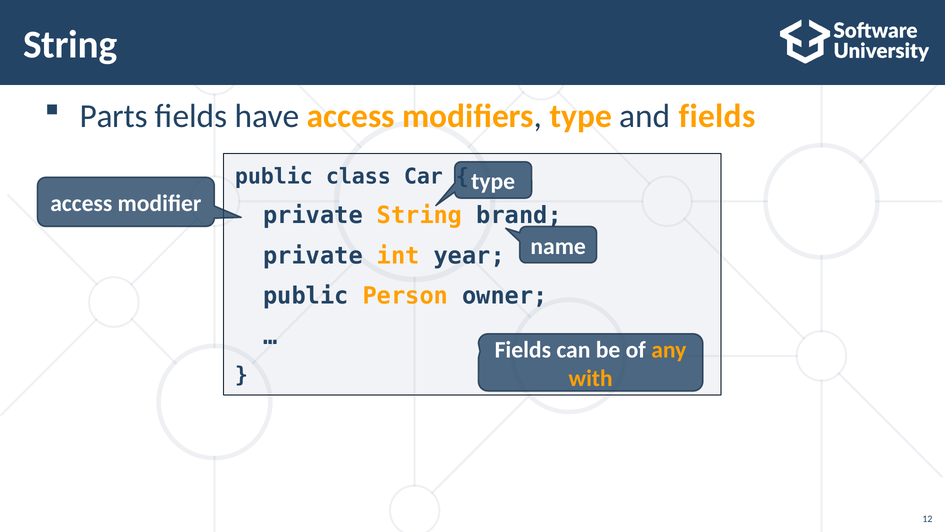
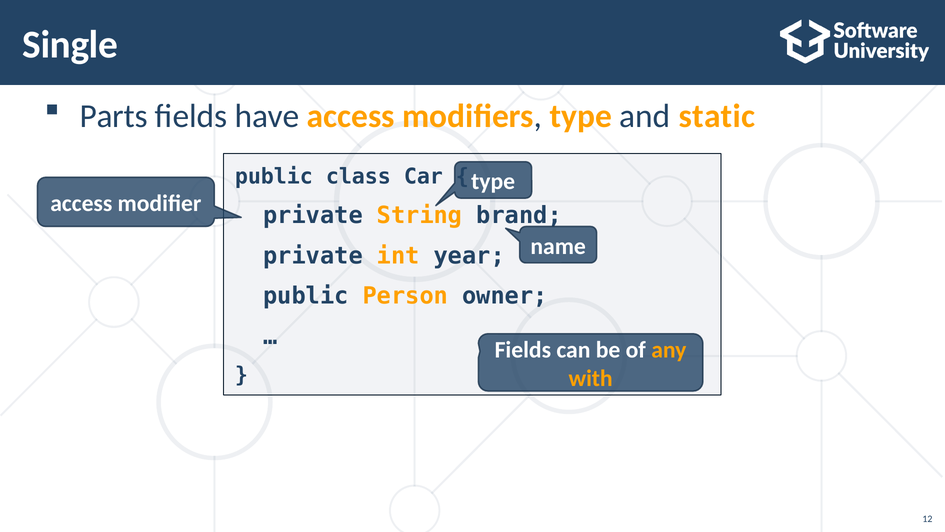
String at (70, 45): String -> Single
and fields: fields -> static
